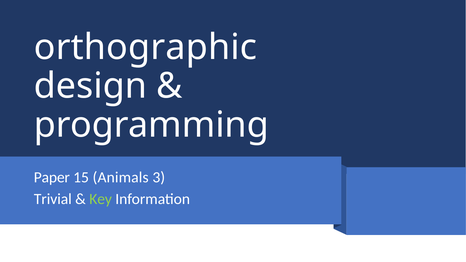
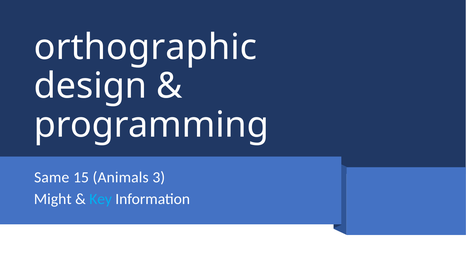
Paper: Paper -> Same
Trivial: Trivial -> Might
Key colour: light green -> light blue
